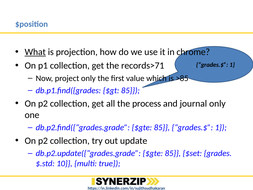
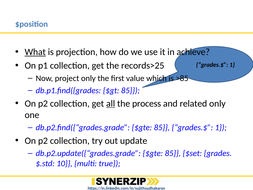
chrome: chrome -> achieve
records>71: records>71 -> records>25
all underline: none -> present
journal: journal -> related
